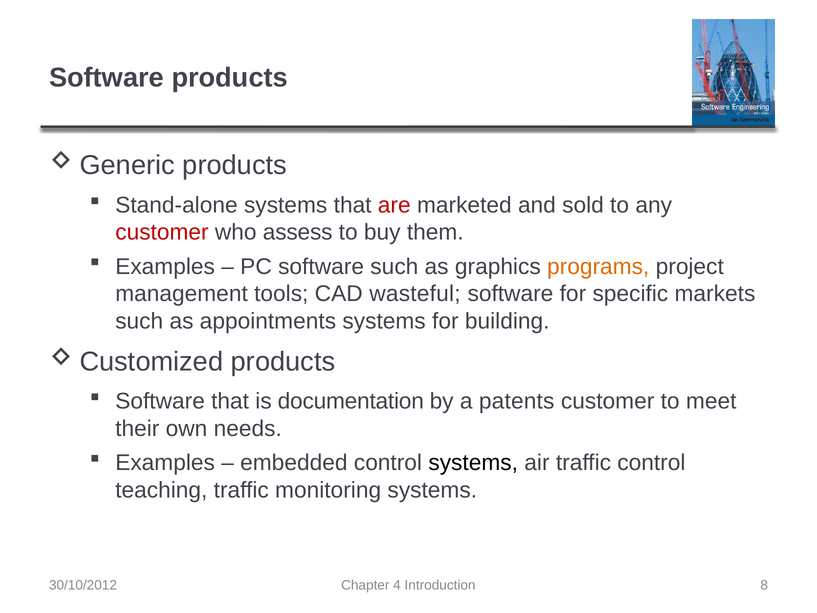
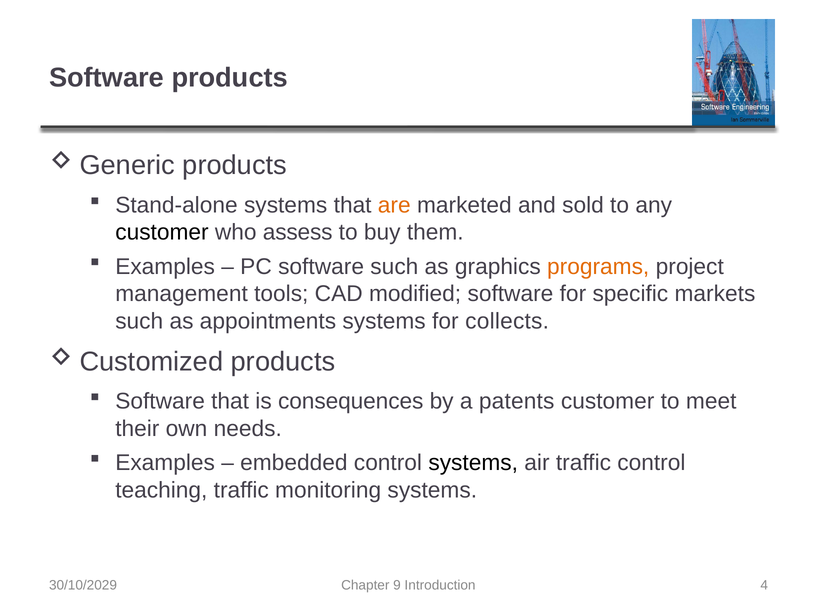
are colour: red -> orange
customer at (162, 232) colour: red -> black
wasteful: wasteful -> modified
building: building -> collects
documentation: documentation -> consequences
30/10/2012: 30/10/2012 -> 30/10/2029
4: 4 -> 9
8: 8 -> 4
